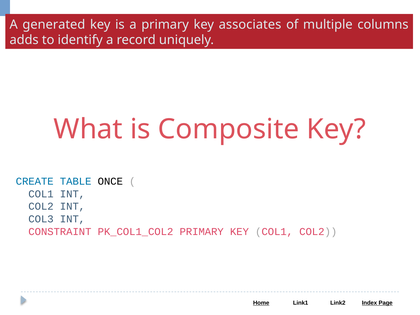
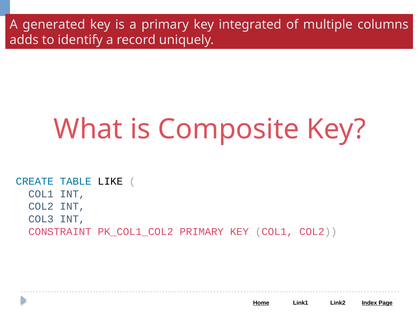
associates: associates -> integrated
ONCE: ONCE -> LIKE
